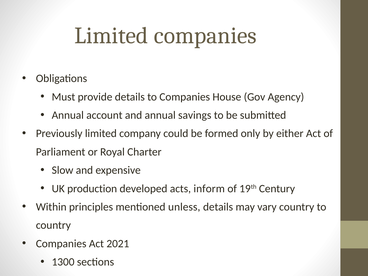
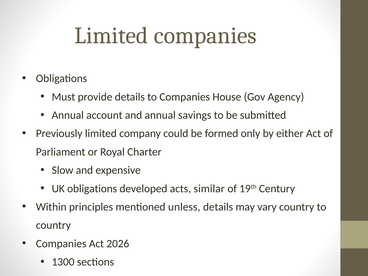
UK production: production -> obligations
inform: inform -> similar
2021: 2021 -> 2026
